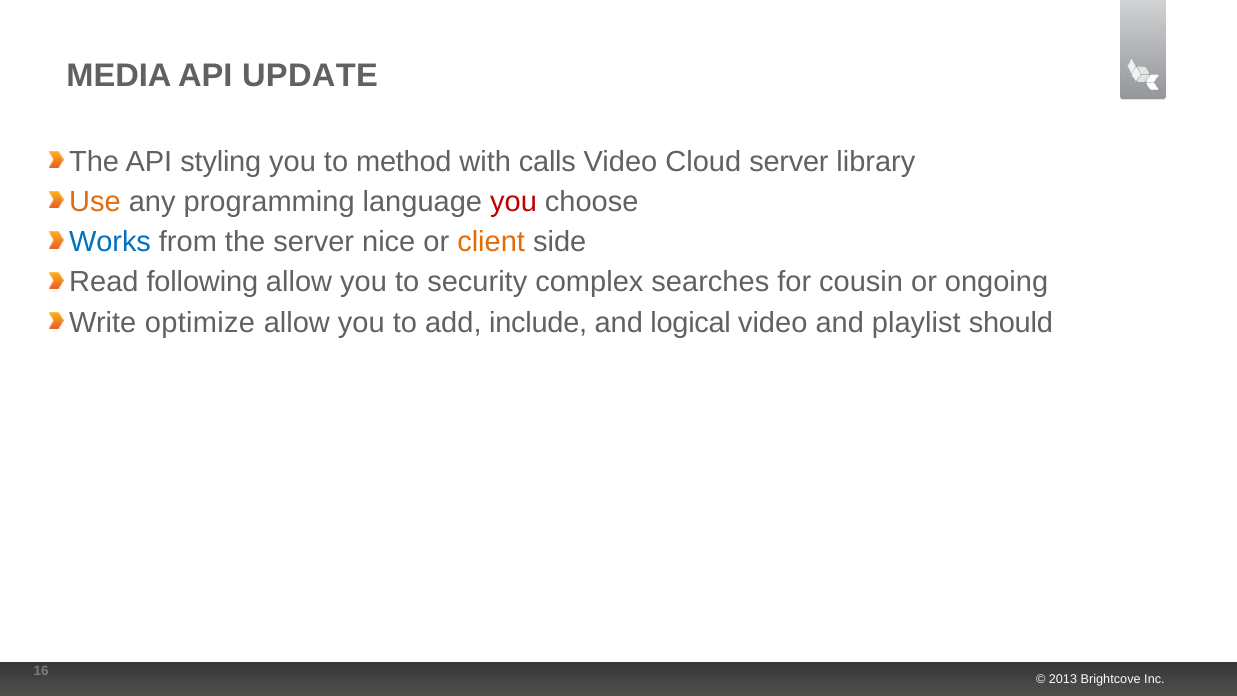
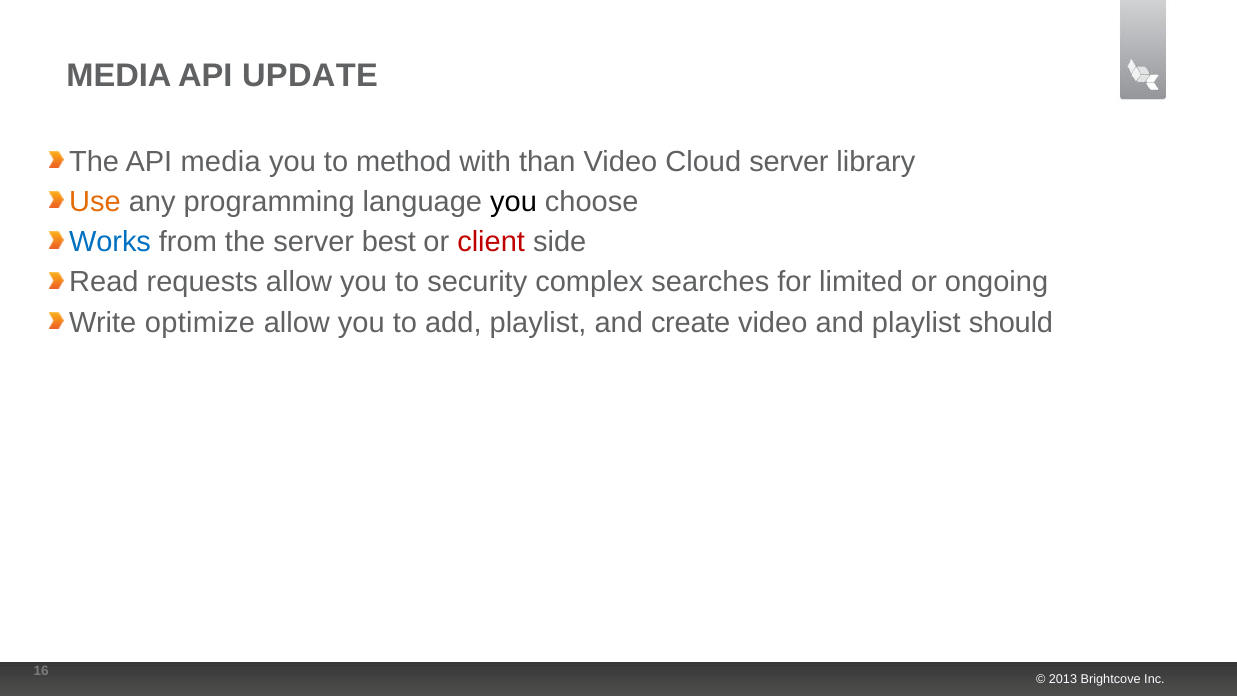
API styling: styling -> media
calls: calls -> than
you at (514, 202) colour: red -> black
nice: nice -> best
client colour: orange -> red
following: following -> requests
cousin: cousin -> limited
add include: include -> playlist
logical: logical -> create
